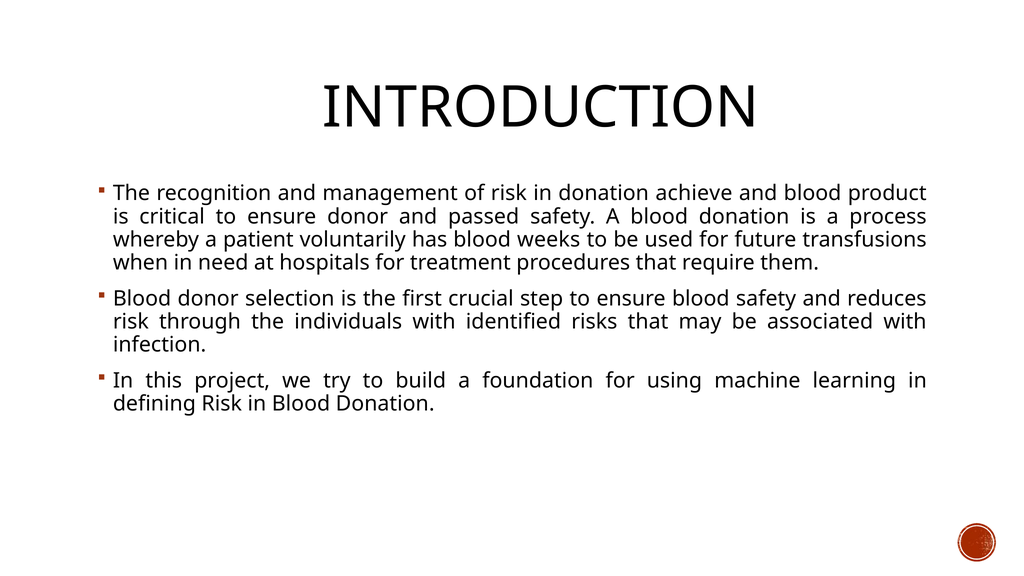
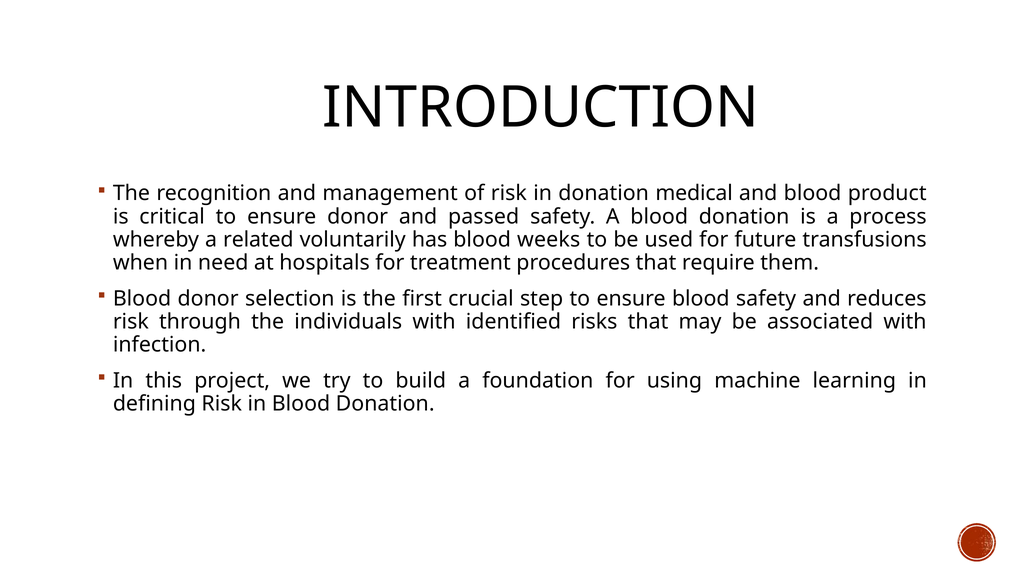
achieve: achieve -> medical
patient: patient -> related
